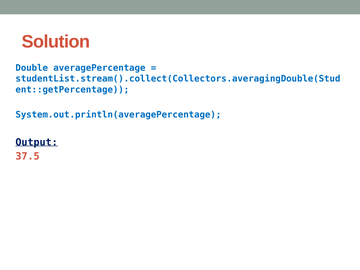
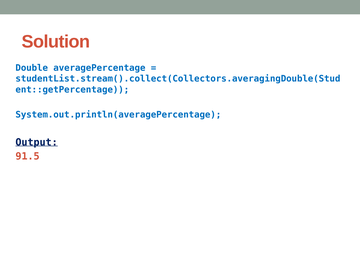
37.5: 37.5 -> 91.5
